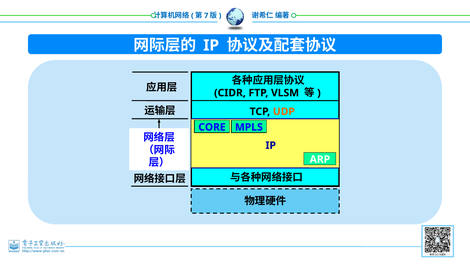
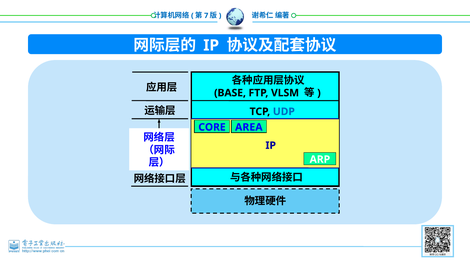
CIDR: CIDR -> BASE
UDP colour: orange -> blue
MPLS: MPLS -> AREA
